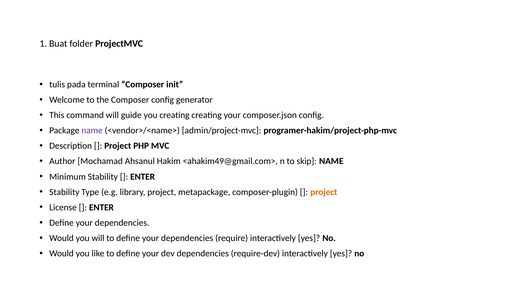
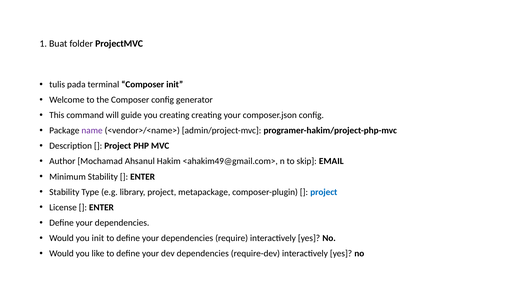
skip NAME: NAME -> EMAIL
project at (324, 192) colour: orange -> blue
you will: will -> init
